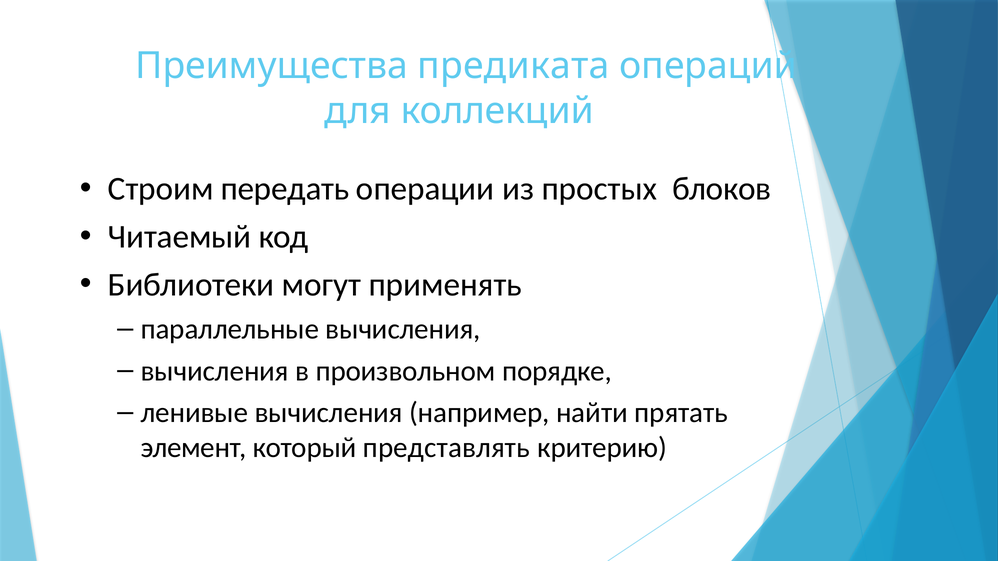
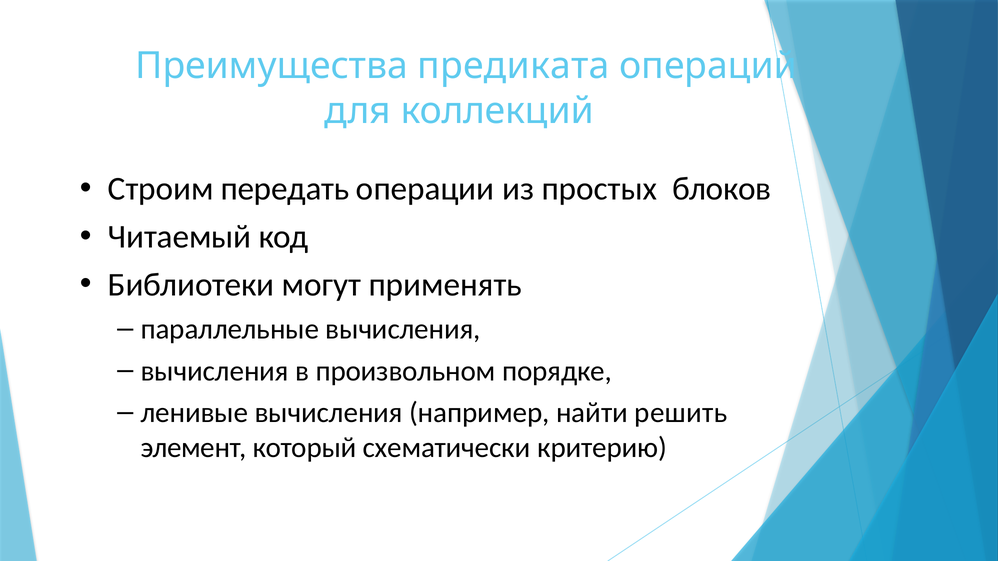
прятать: прятать -> решить
представлять: представлять -> схематически
